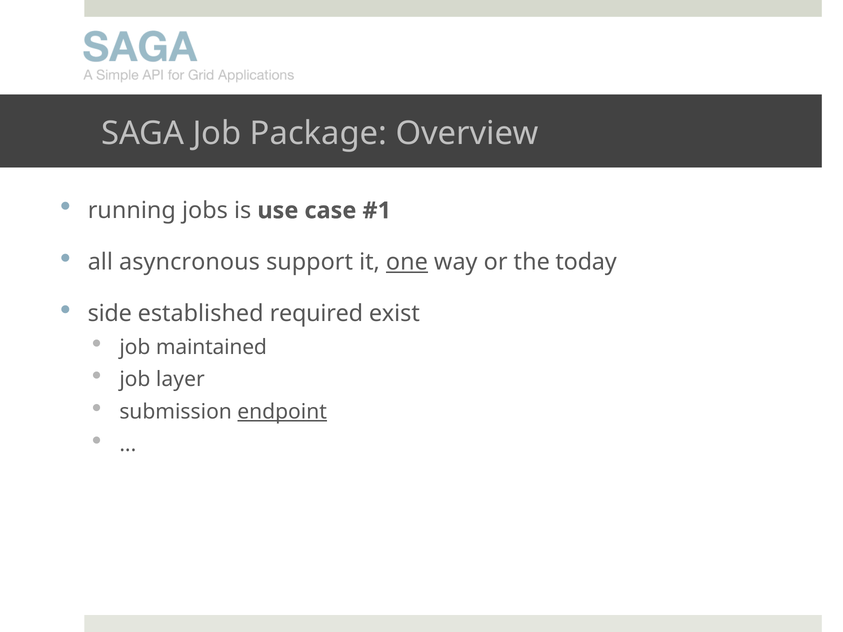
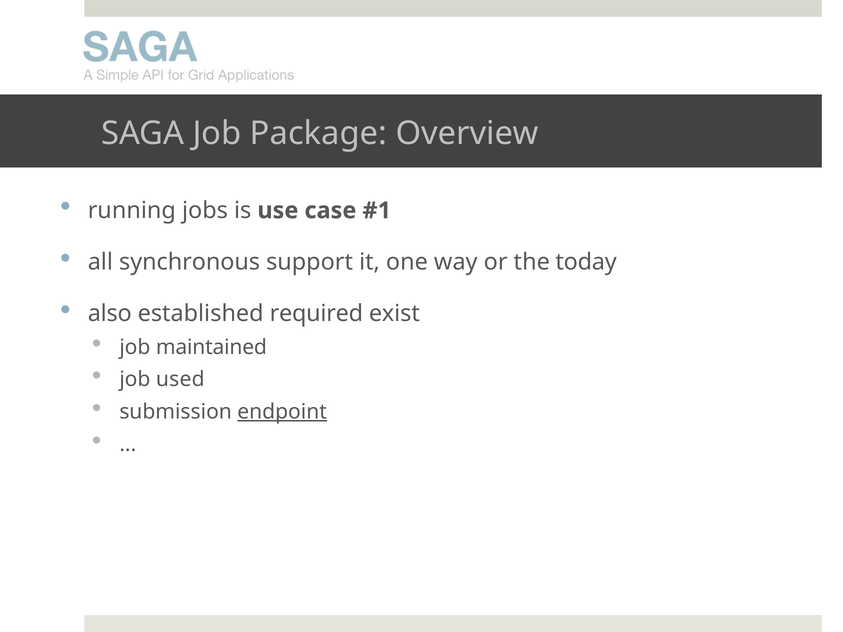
asyncronous: asyncronous -> synchronous
one underline: present -> none
side: side -> also
layer: layer -> used
